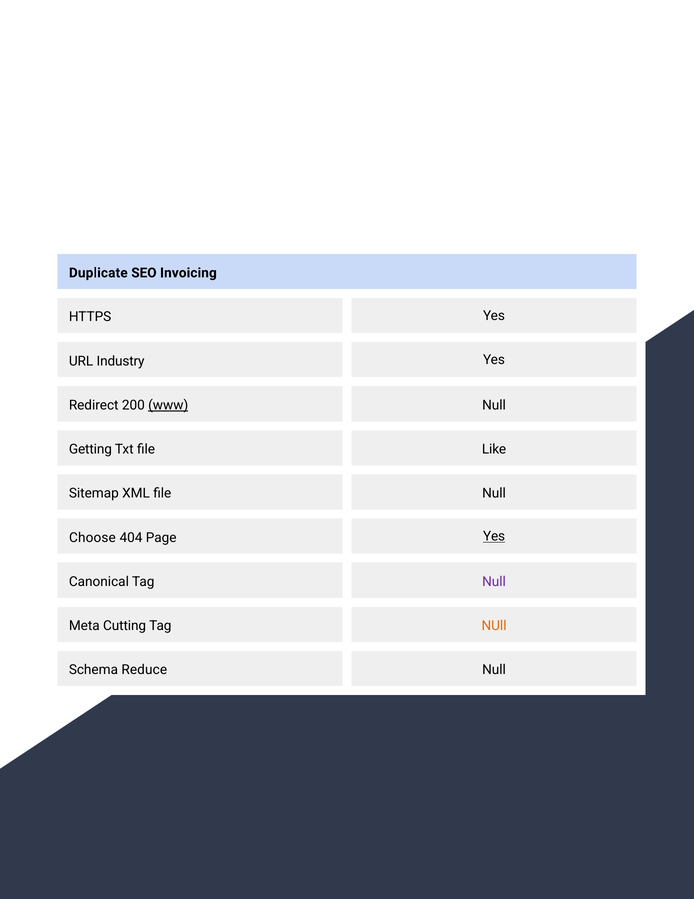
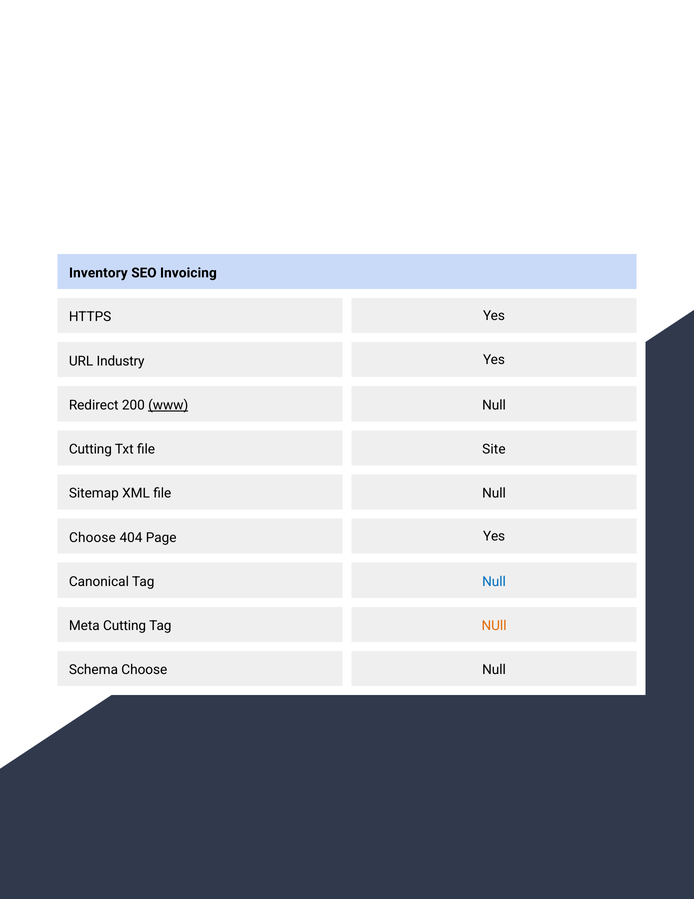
Duplicate: Duplicate -> Inventory
Getting at (90, 449): Getting -> Cutting
Like: Like -> Site
Yes at (494, 536) underline: present -> none
Null at (494, 581) colour: purple -> blue
Schema Reduce: Reduce -> Choose
